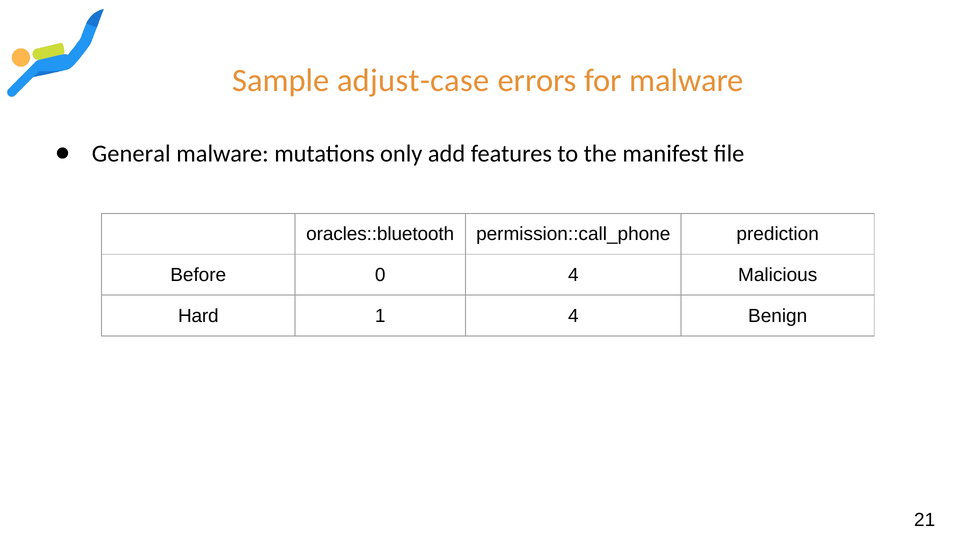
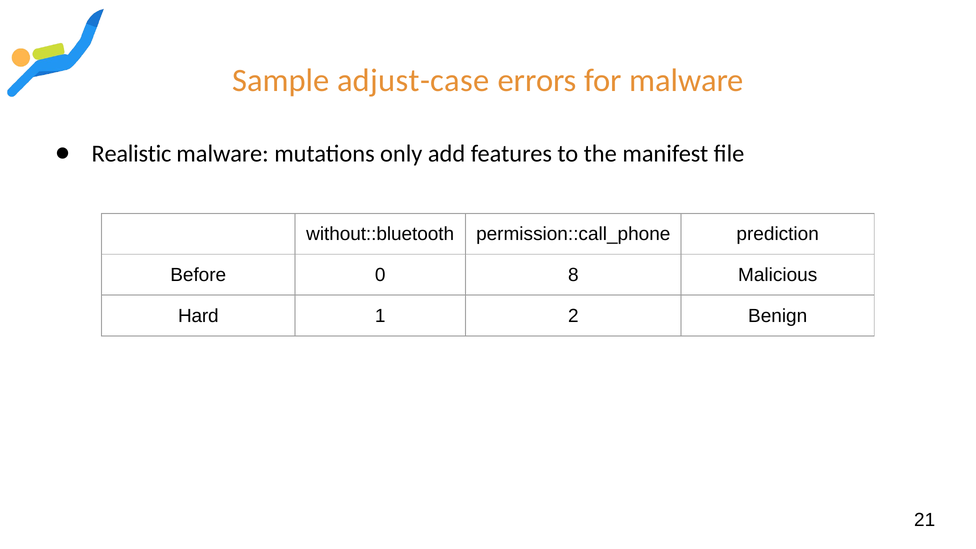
General: General -> Realistic
oracles::bluetooth: oracles::bluetooth -> without::bluetooth
0 4: 4 -> 8
1 4: 4 -> 2
